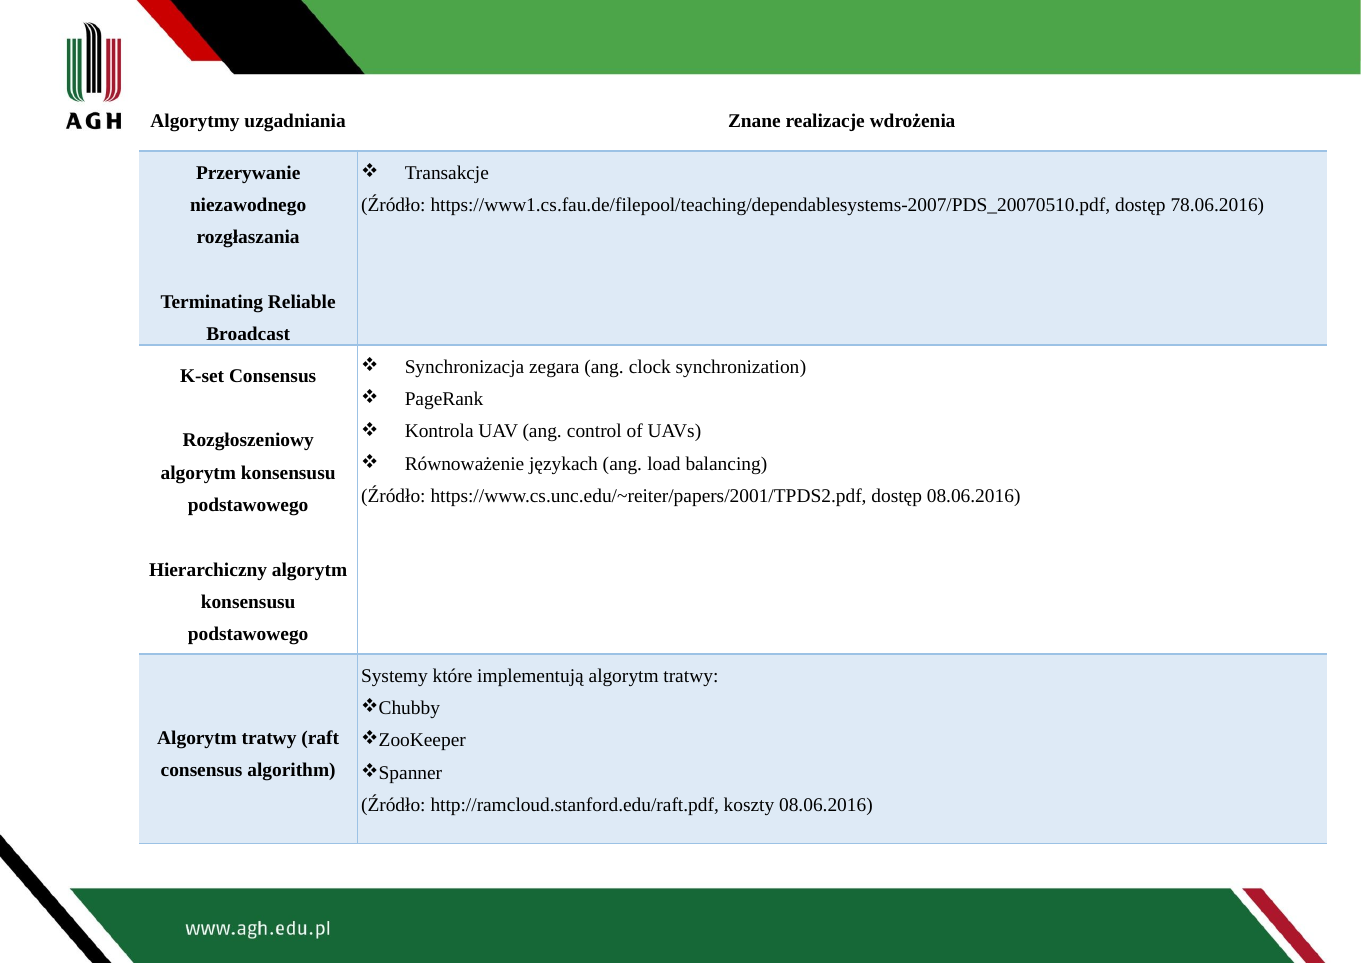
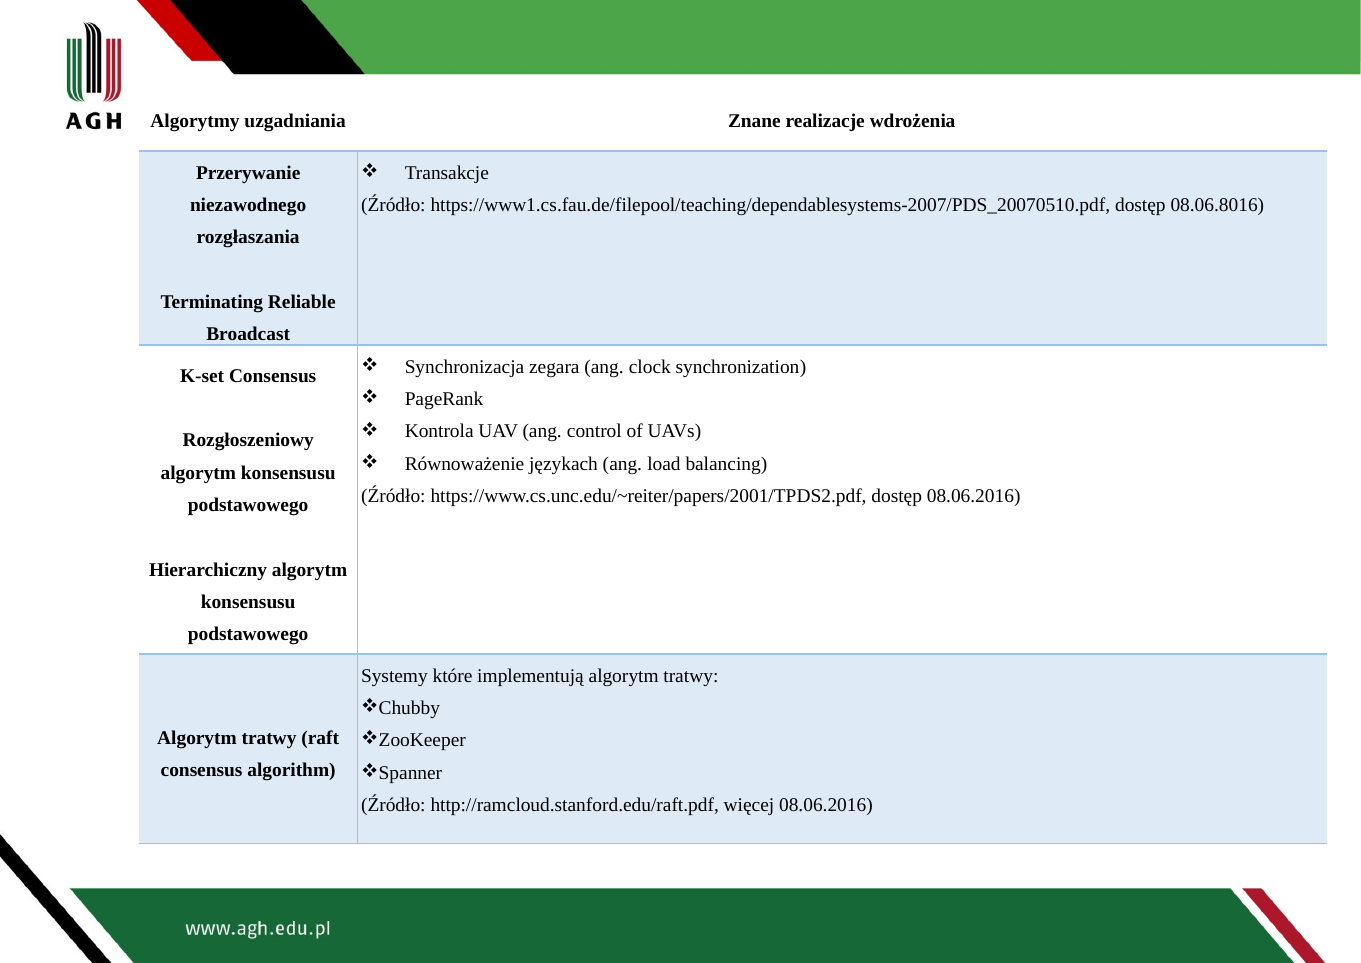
78.06.2016: 78.06.2016 -> 08.06.8016
koszty: koszty -> więcej
